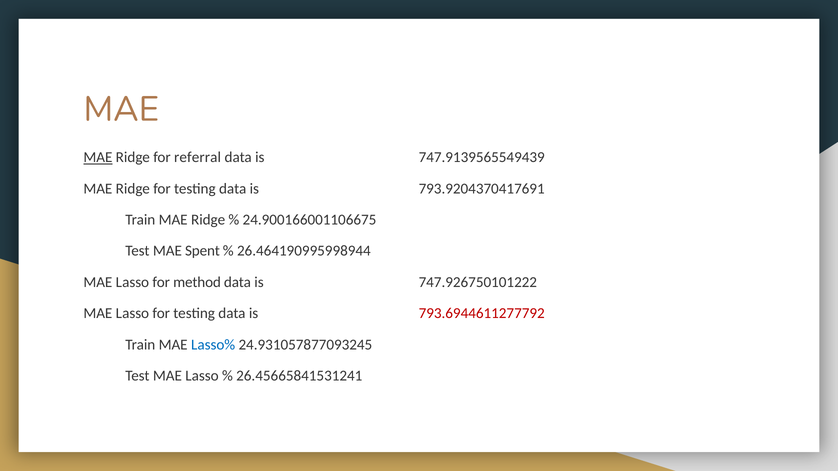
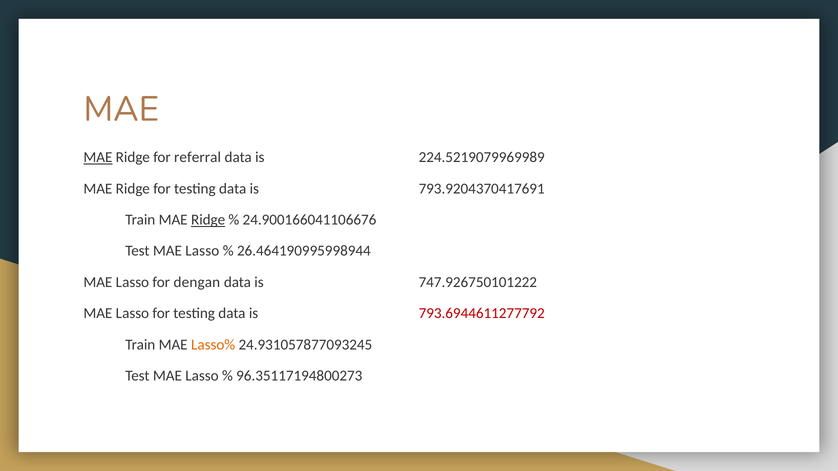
747.9139565549439: 747.9139565549439 -> 224.5219079969989
Ridge at (208, 220) underline: none -> present
24.900166001106675: 24.900166001106675 -> 24.900166041106676
Spent at (202, 251): Spent -> Lasso
method: method -> dengan
Lasso% colour: blue -> orange
26.45665841531241: 26.45665841531241 -> 96.35117194800273
